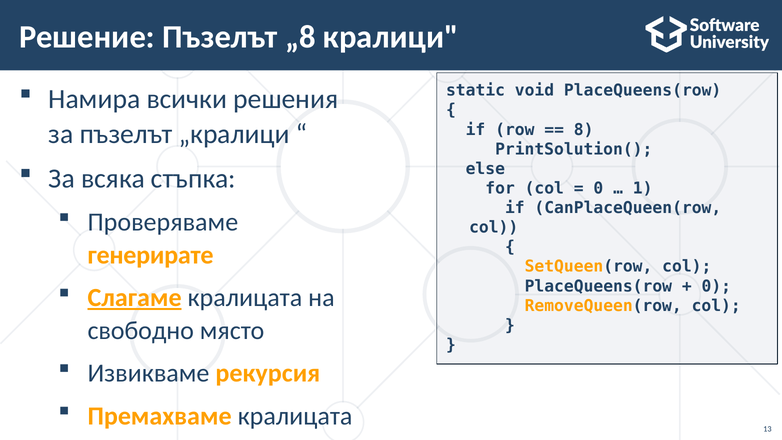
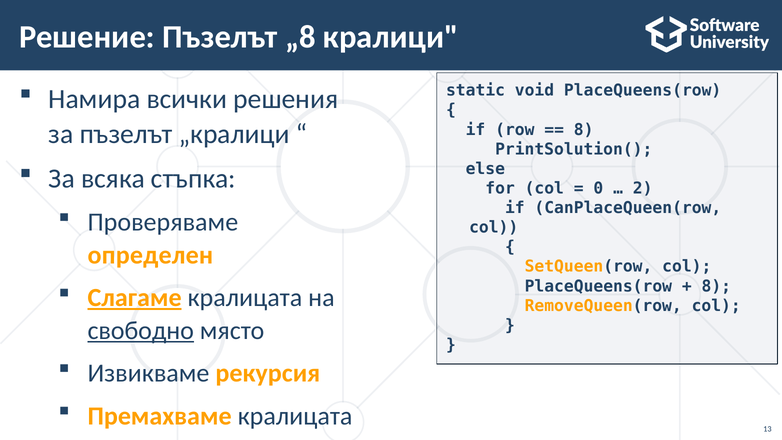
1: 1 -> 2
генерирате: генерирате -> определен
0 at (716, 286): 0 -> 8
свободно underline: none -> present
